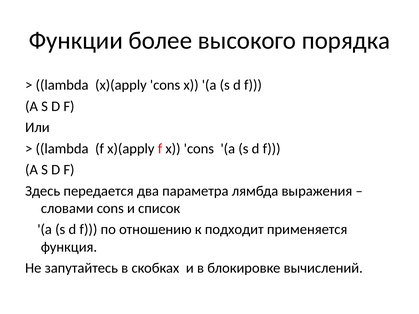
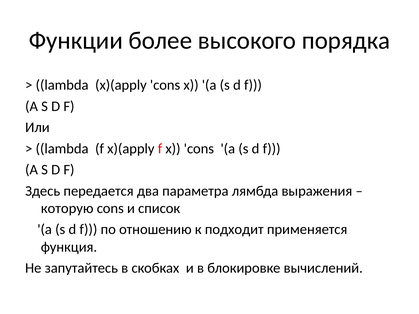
словами: словами -> которую
